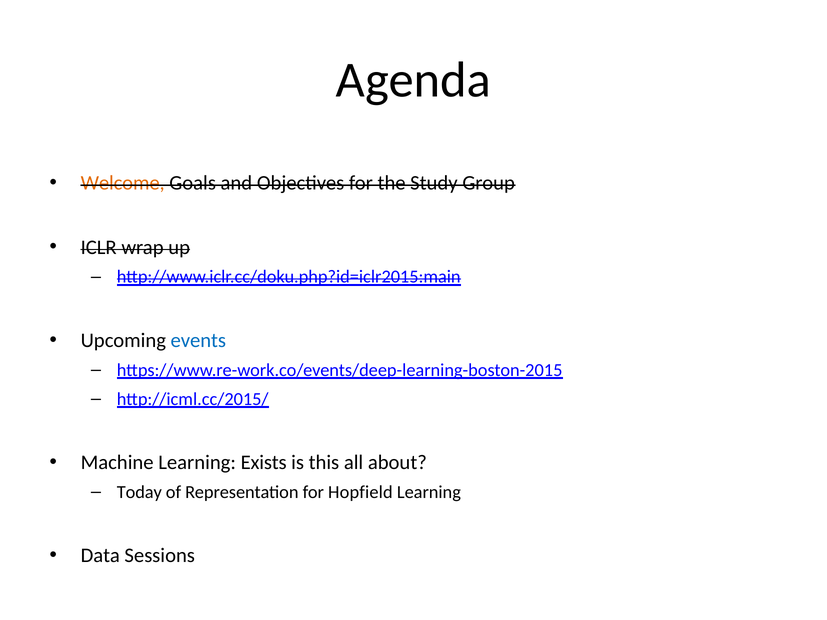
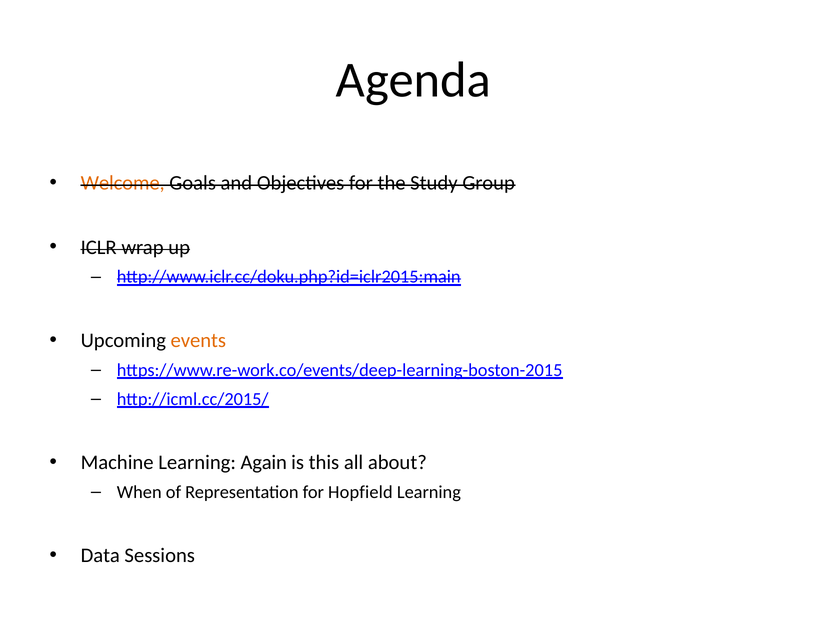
events colour: blue -> orange
Exists: Exists -> Again
Today: Today -> When
